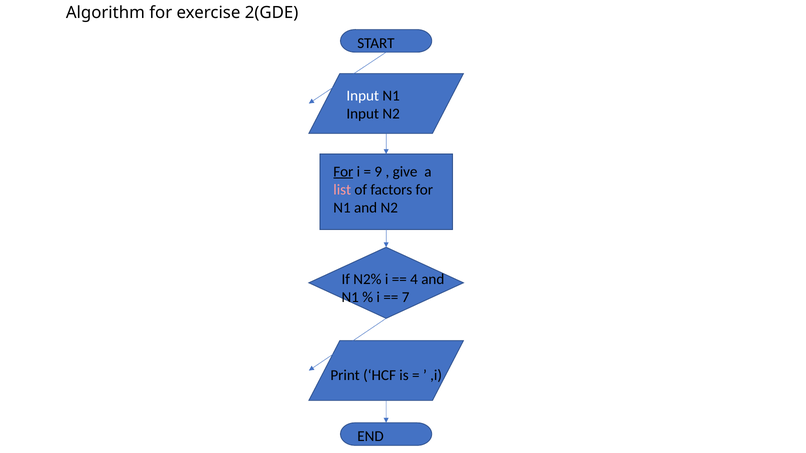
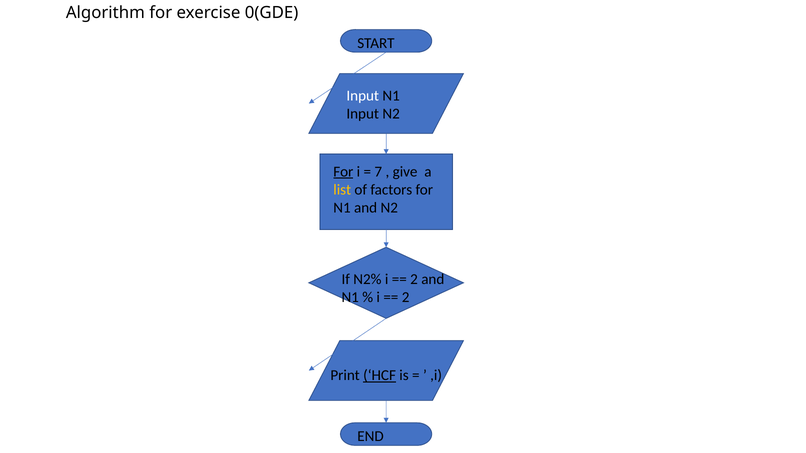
2(GDE: 2(GDE -> 0(GDE
9: 9 -> 7
list colour: pink -> yellow
4 at (414, 279): 4 -> 2
7 at (406, 297): 7 -> 2
HCF underline: none -> present
